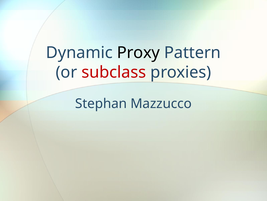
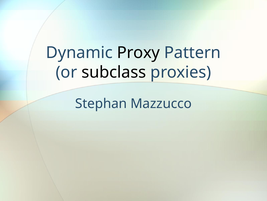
subclass colour: red -> black
